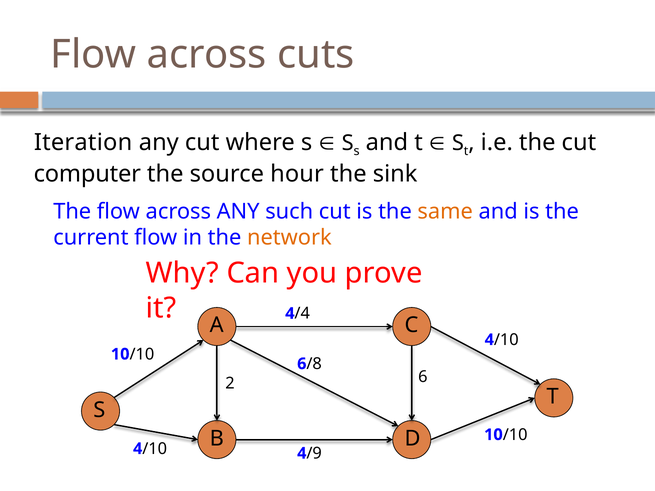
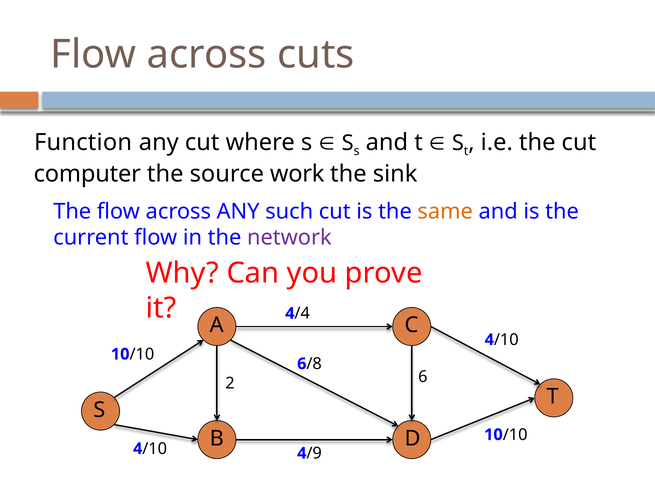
Iteration: Iteration -> Function
hour: hour -> work
network colour: orange -> purple
